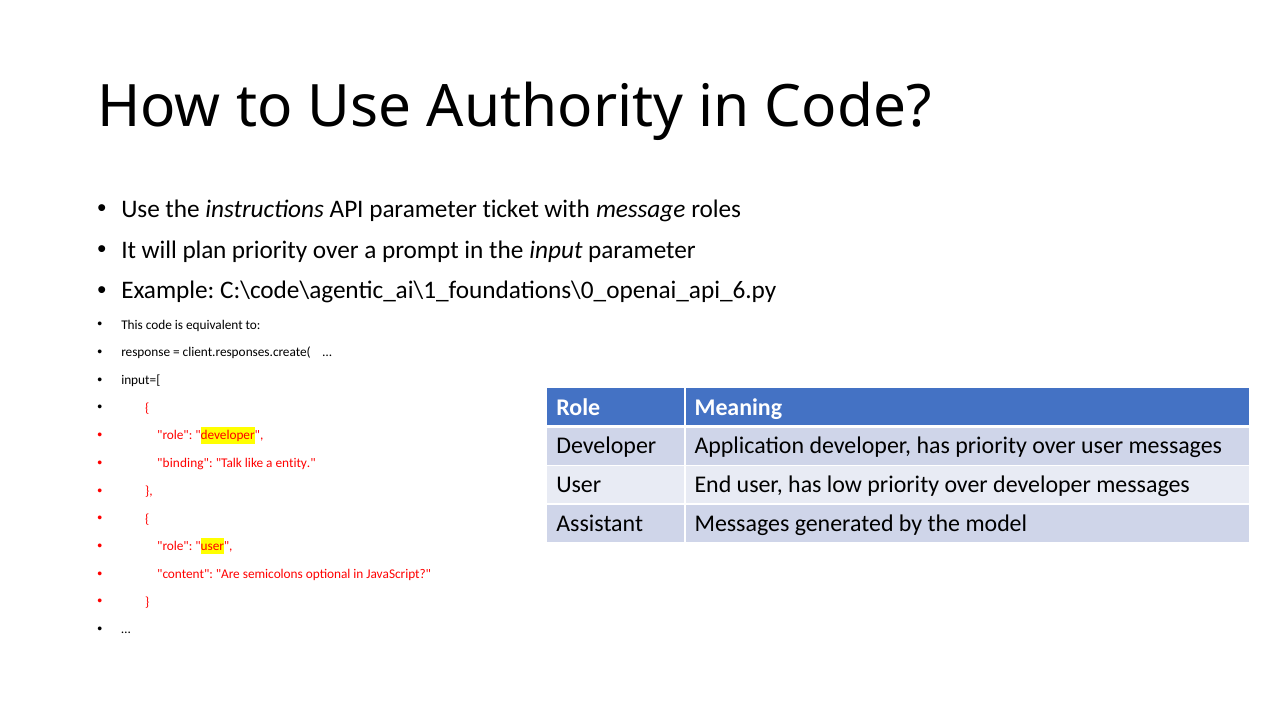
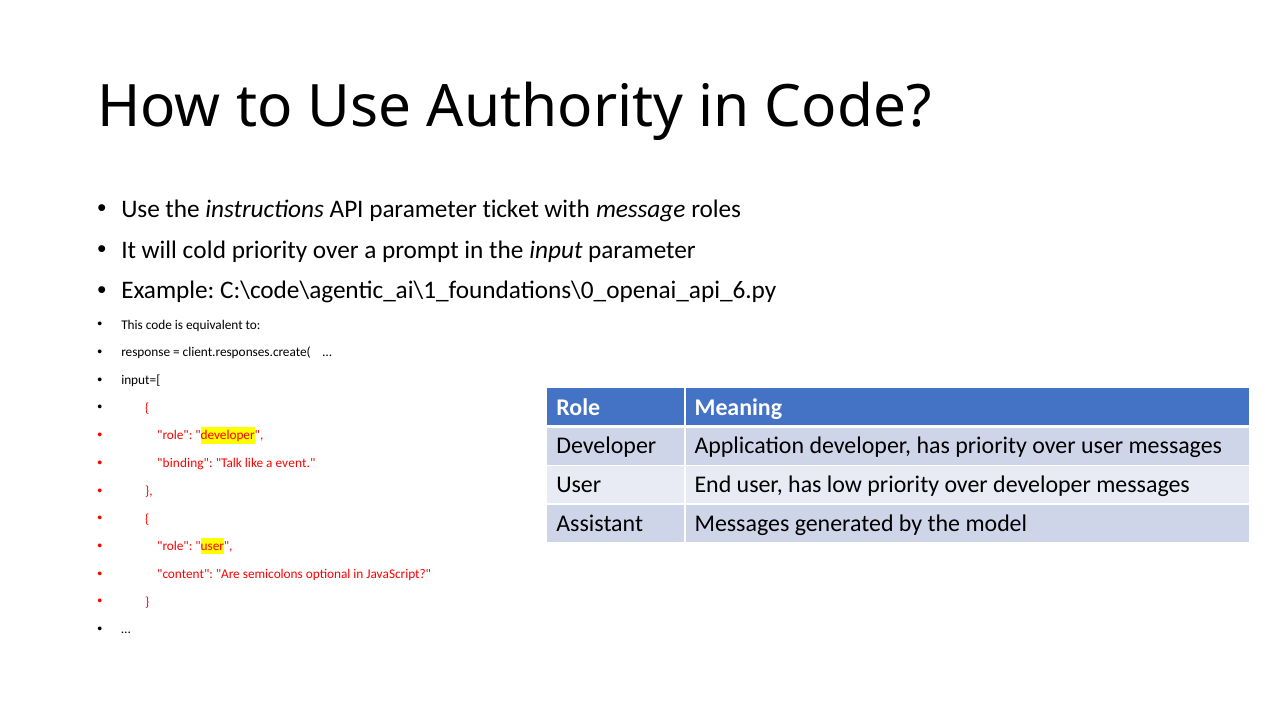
plan: plan -> cold
entity: entity -> event
